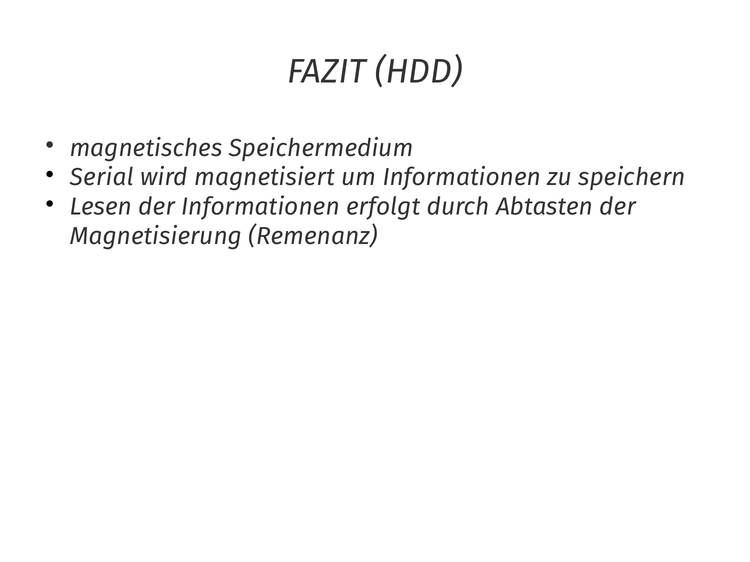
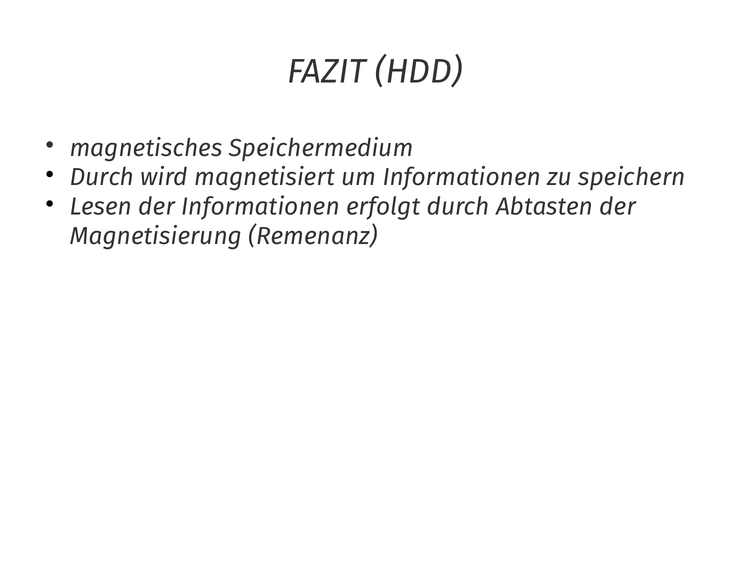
Serial at (102, 178): Serial -> Durch
